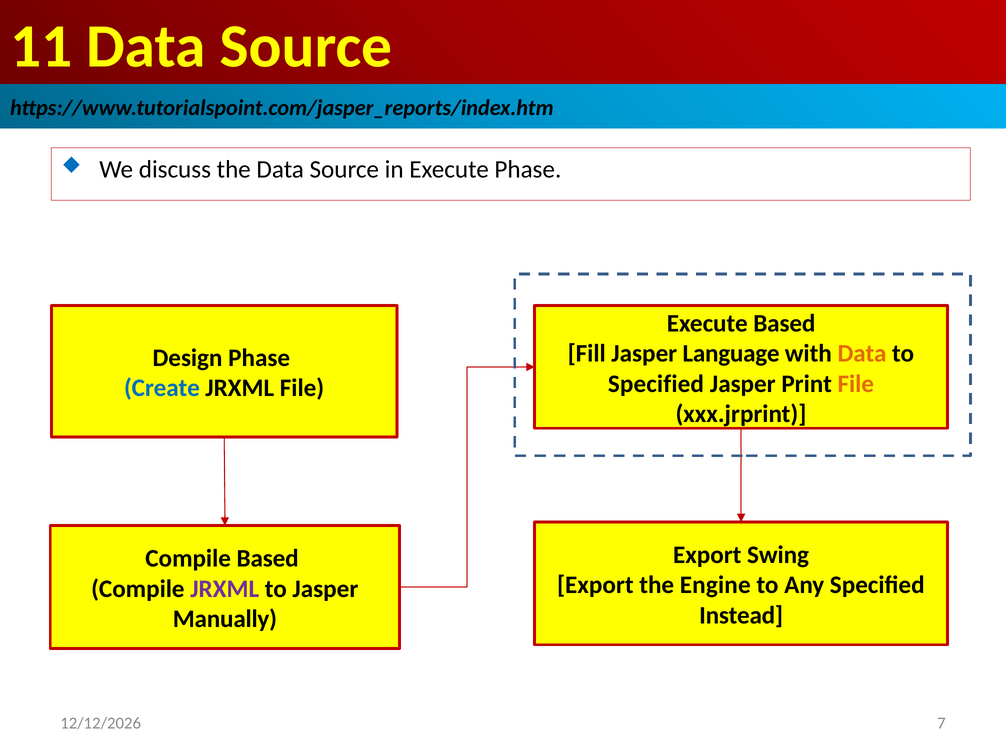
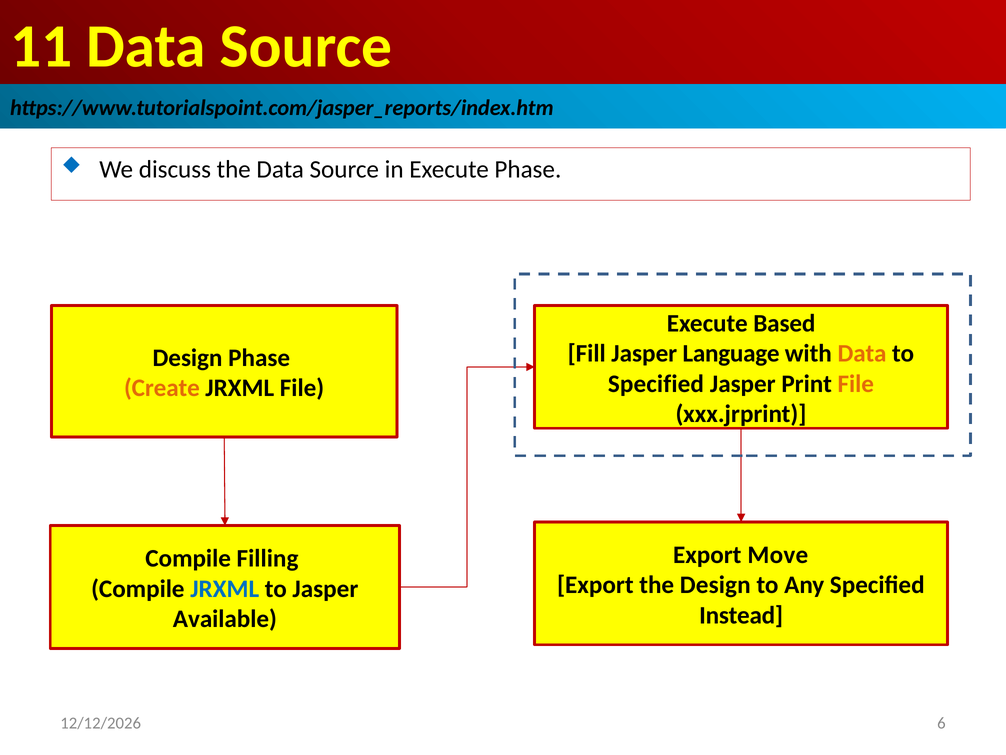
Create colour: blue -> orange
Swing: Swing -> Move
Compile Based: Based -> Filling
the Engine: Engine -> Design
JRXML at (225, 588) colour: purple -> blue
Manually: Manually -> Available
7: 7 -> 6
